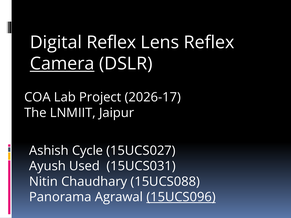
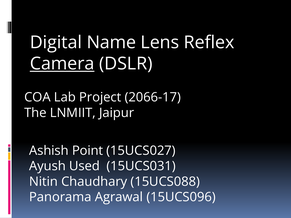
Digital Reflex: Reflex -> Name
2026-17: 2026-17 -> 2066-17
Cycle: Cycle -> Point
15UCS096 underline: present -> none
